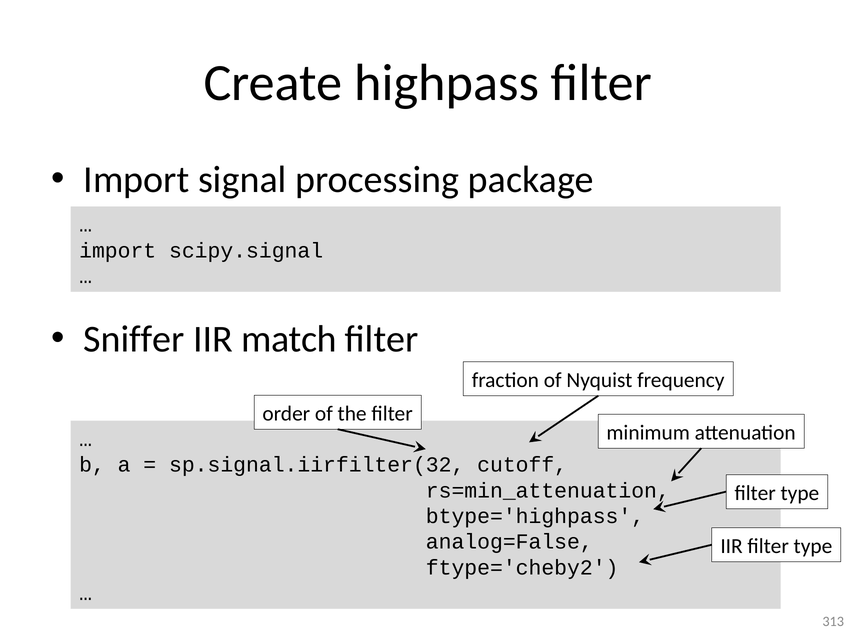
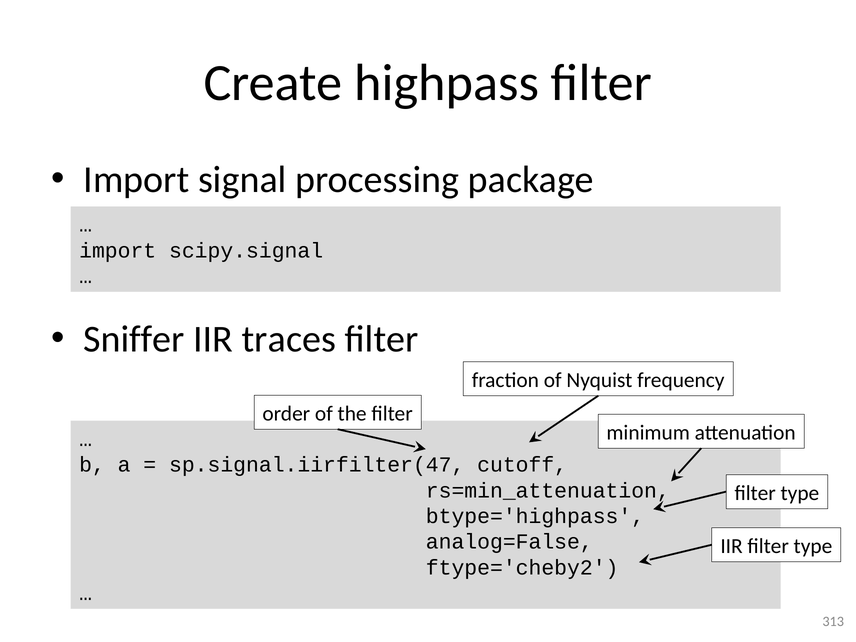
match: match -> traces
sp.signal.iirfilter(32: sp.signal.iirfilter(32 -> sp.signal.iirfilter(47
